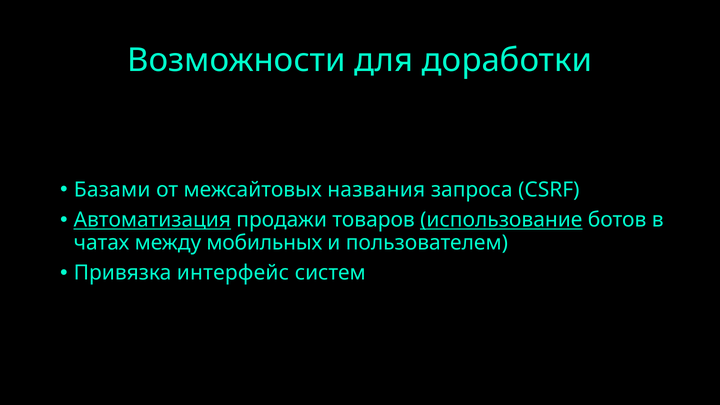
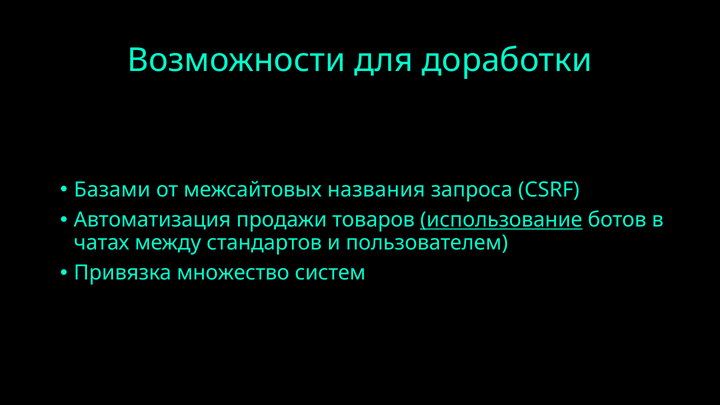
Автоматизация underline: present -> none
мобильных: мобильных -> стандартов
интерфейс: интерфейс -> множество
